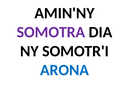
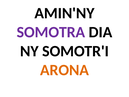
ARONA colour: blue -> orange
